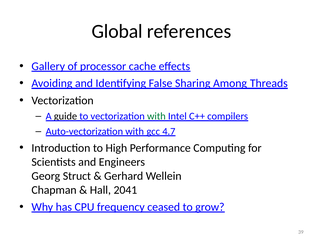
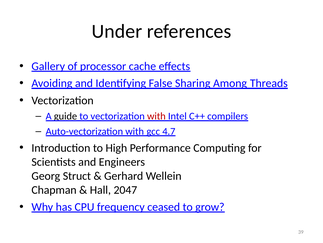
Global: Global -> Under
with at (156, 116) colour: green -> red
2041: 2041 -> 2047
